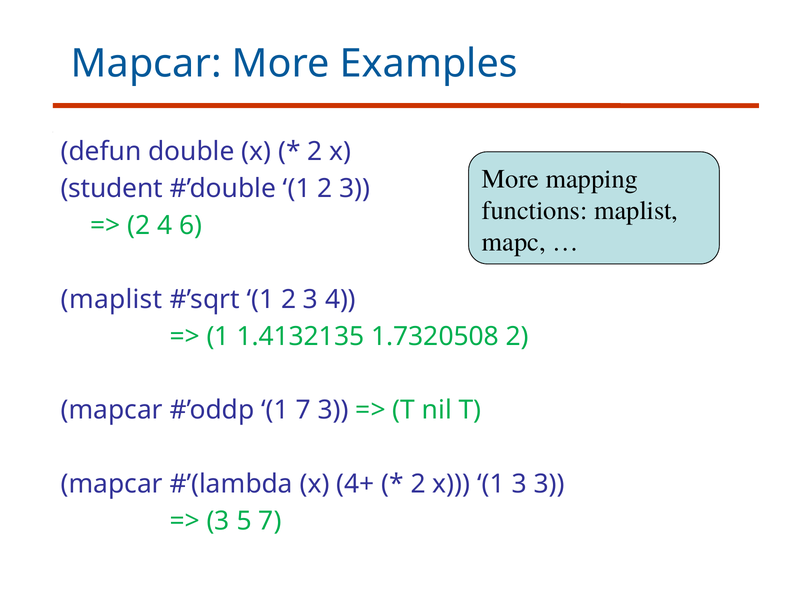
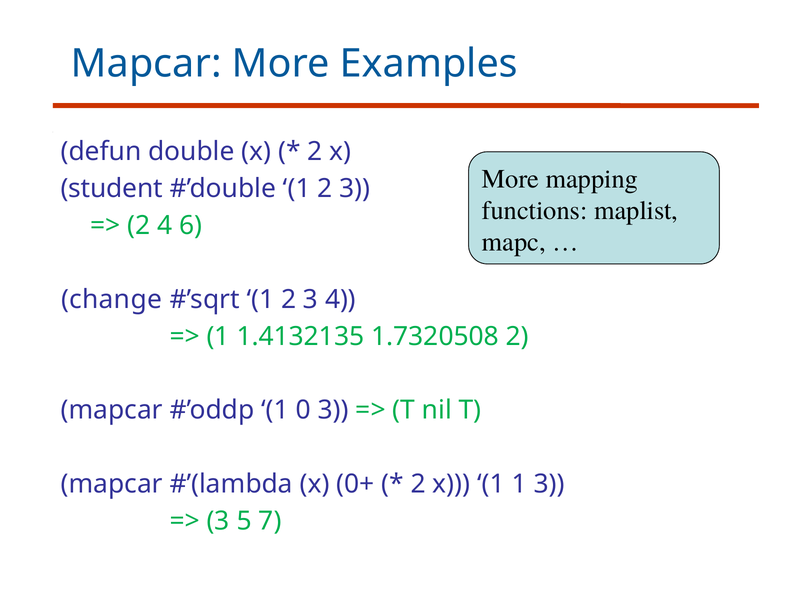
maplist at (112, 299): maplist -> change
1 7: 7 -> 0
4+: 4+ -> 0+
1 3: 3 -> 1
